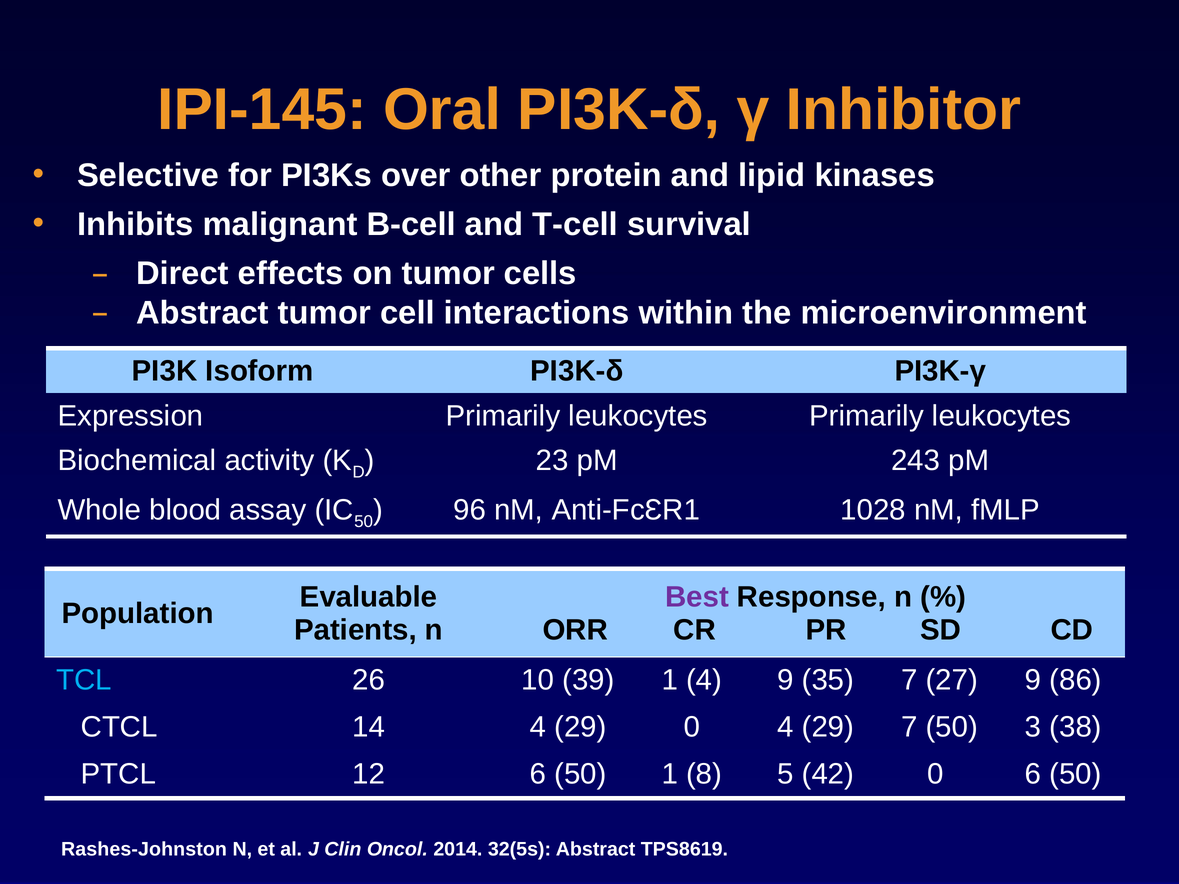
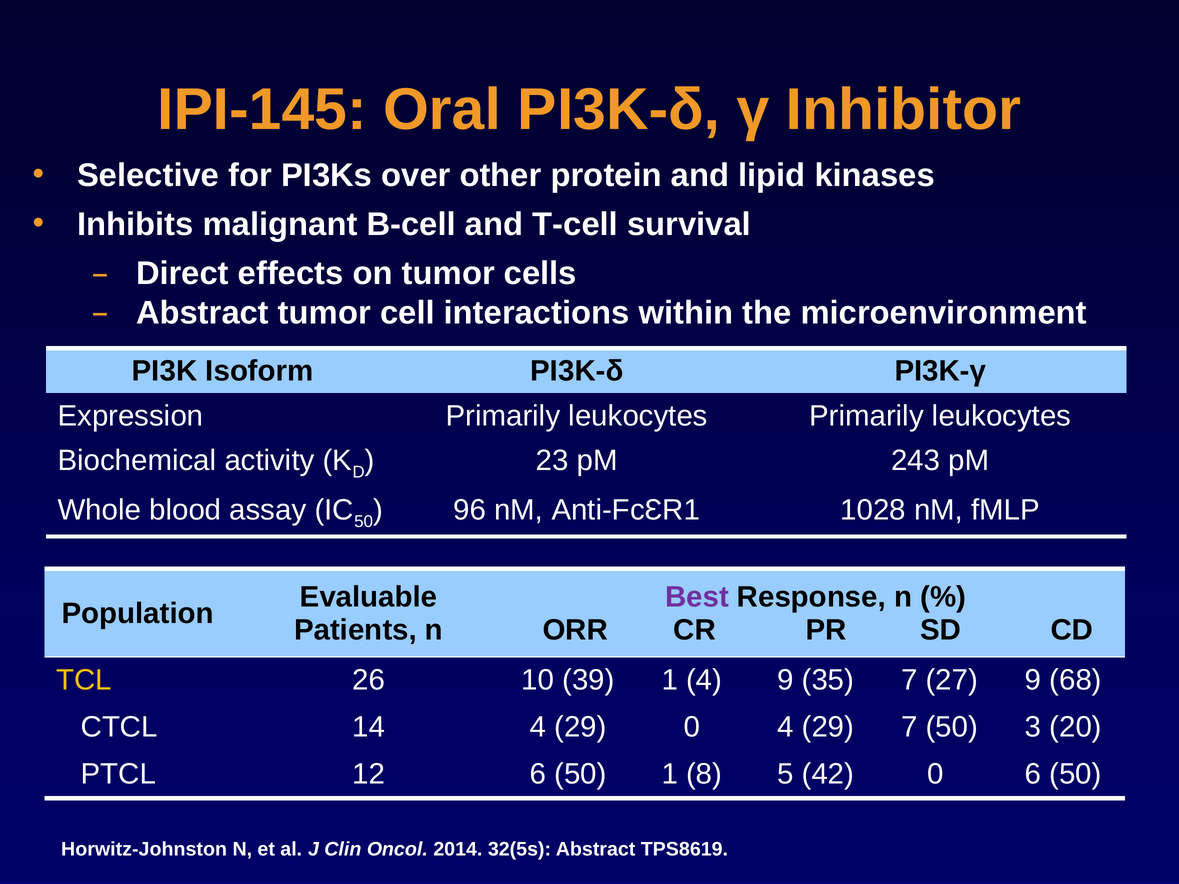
TCL colour: light blue -> yellow
86: 86 -> 68
38: 38 -> 20
Rashes-Johnston: Rashes-Johnston -> Horwitz-Johnston
